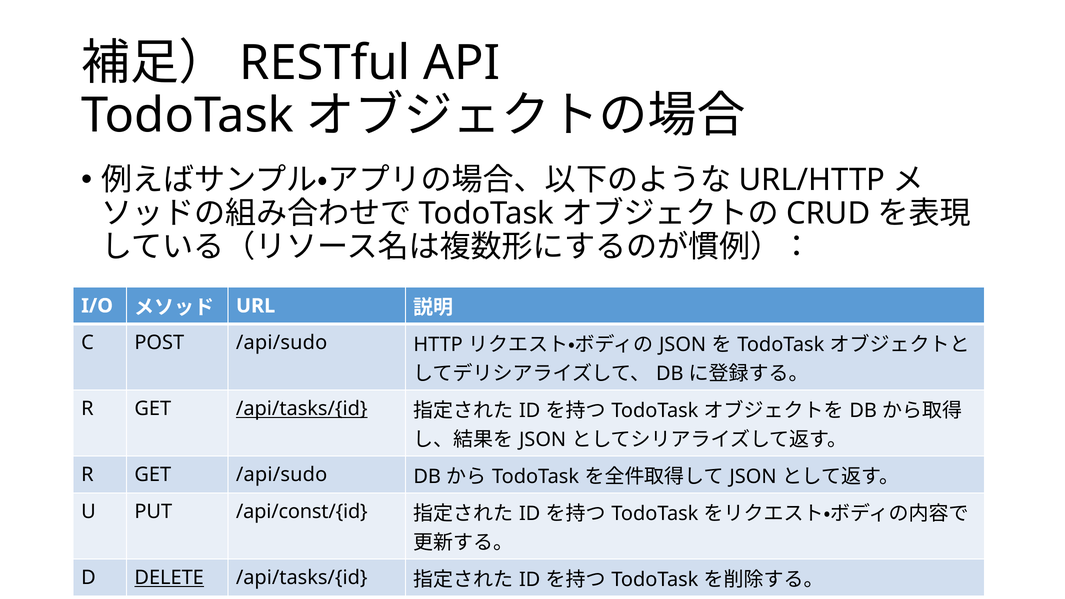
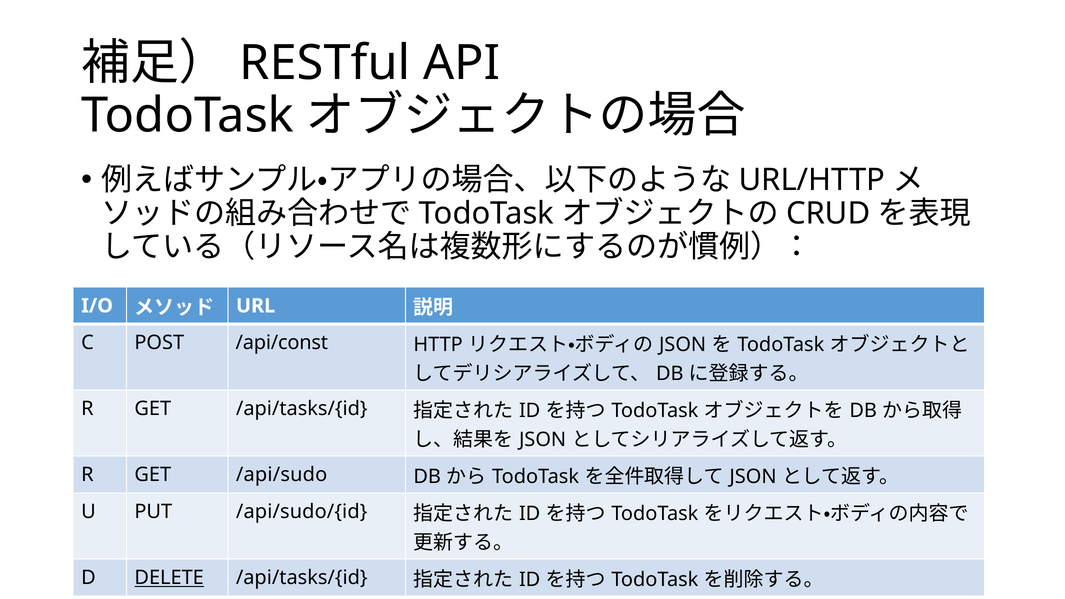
POST /api/sudo: /api/sudo -> /api/const
/api/tasks/{id at (302, 409) underline: present -> none
/api/const/{id: /api/const/{id -> /api/sudo/{id
